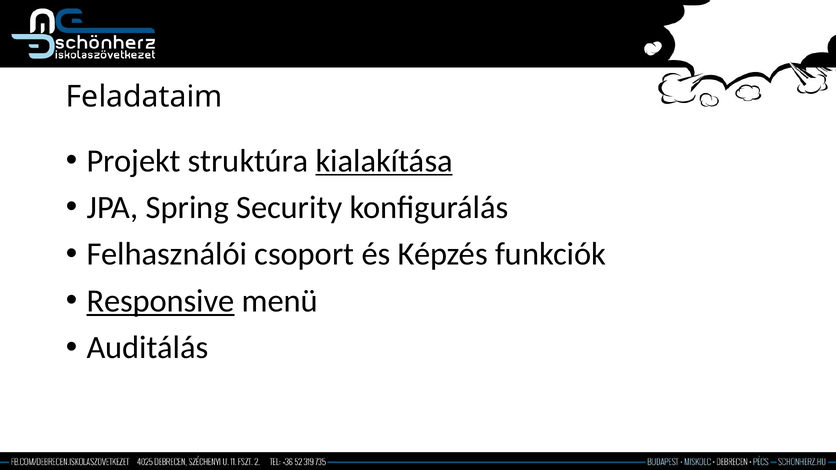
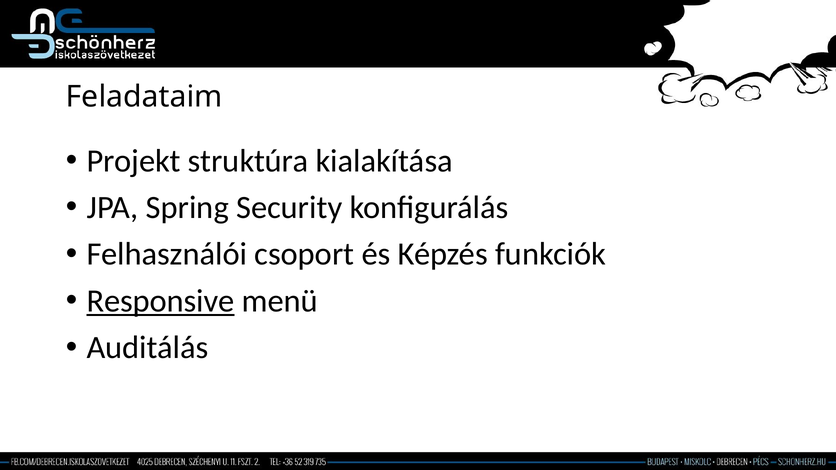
kialakítása underline: present -> none
